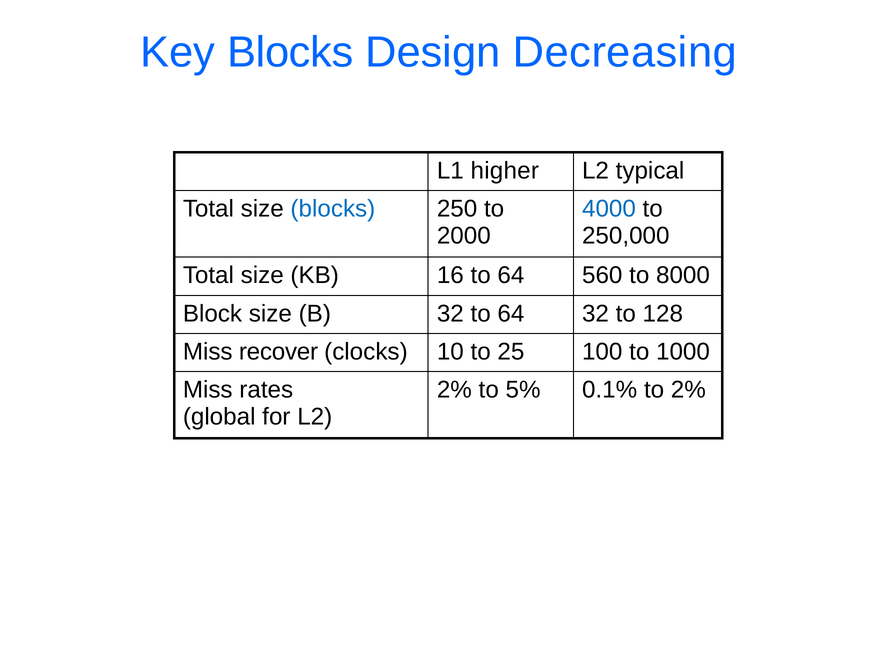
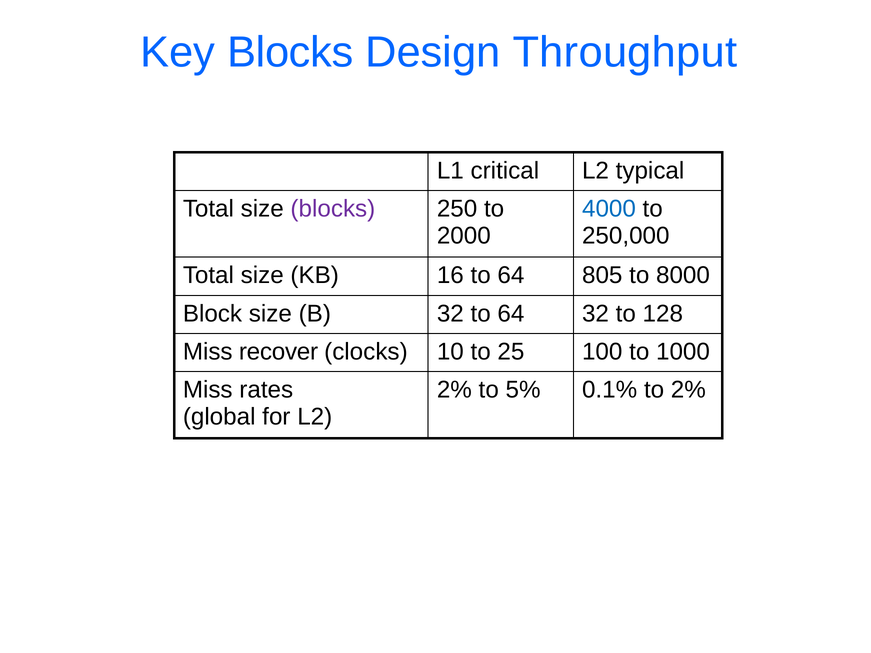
Decreasing: Decreasing -> Throughput
higher: higher -> critical
blocks at (333, 209) colour: blue -> purple
560: 560 -> 805
